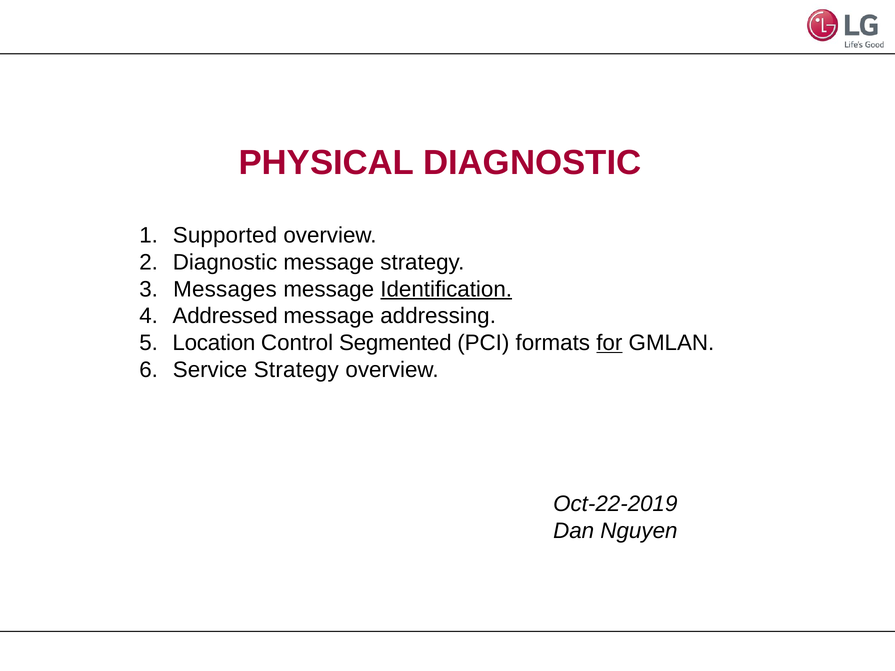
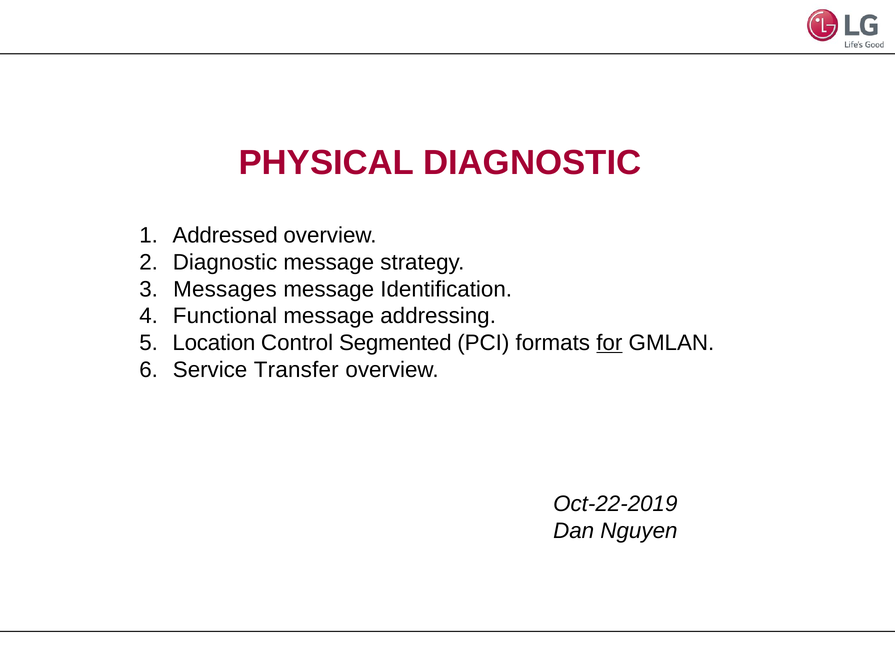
Supported: Supported -> Addressed
Identification underline: present -> none
Addressed: Addressed -> Functional
Service Strategy: Strategy -> Transfer
